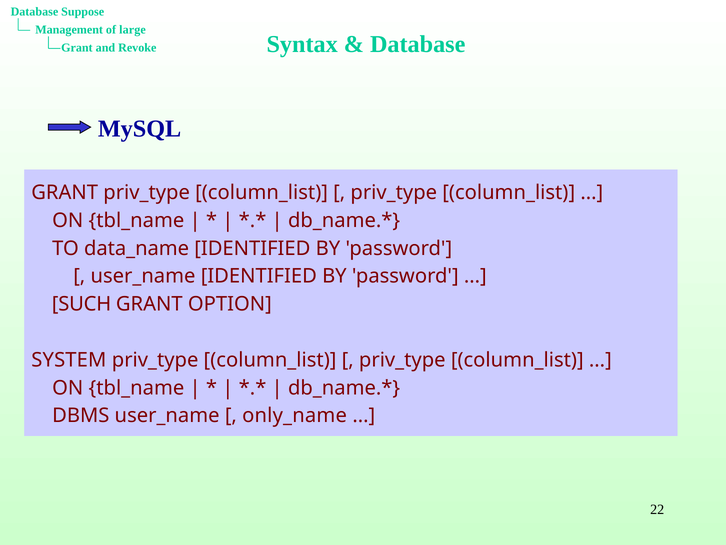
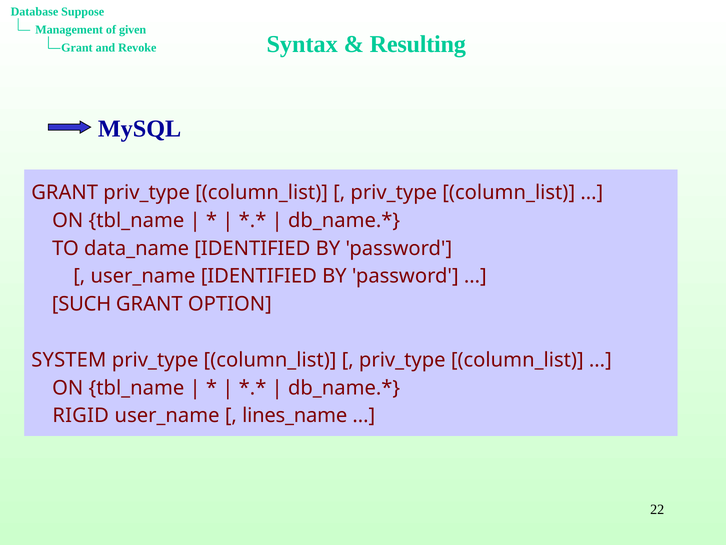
large: large -> given
Database at (418, 44): Database -> Resulting
DBMS: DBMS -> RIGID
only_name: only_name -> lines_name
